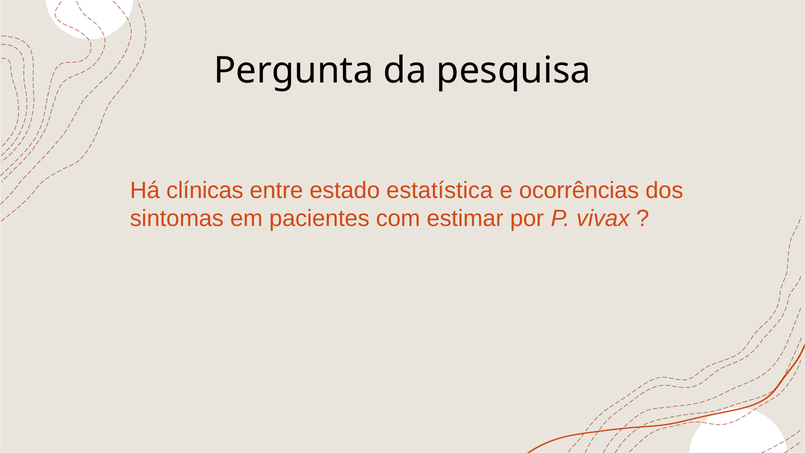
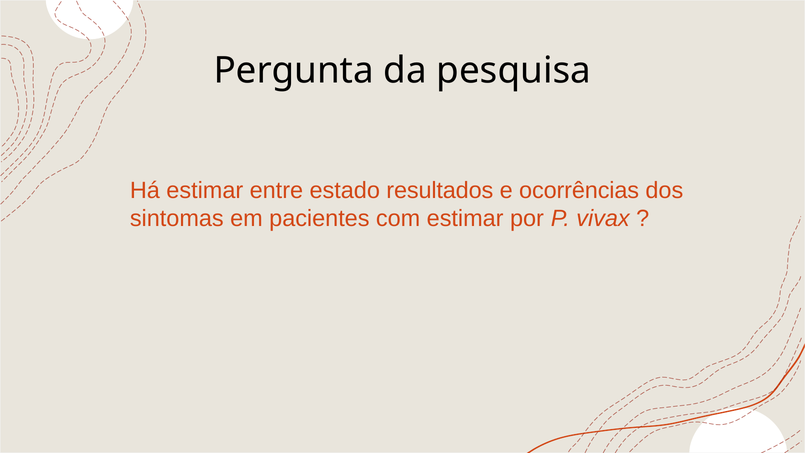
Há clínicas: clínicas -> estimar
estatística: estatística -> resultados
